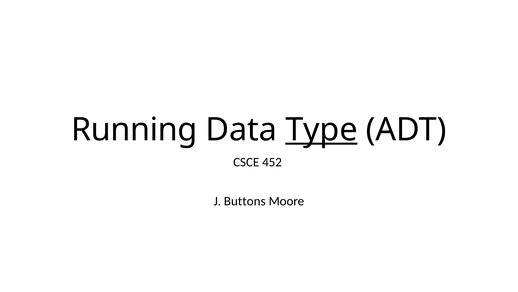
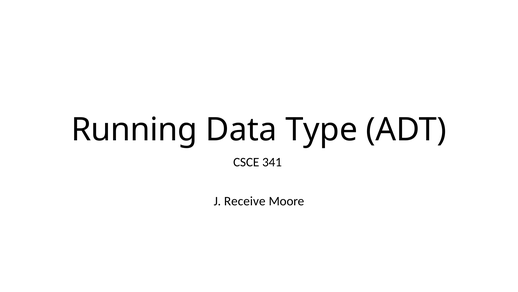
Type underline: present -> none
452: 452 -> 341
Buttons: Buttons -> Receive
